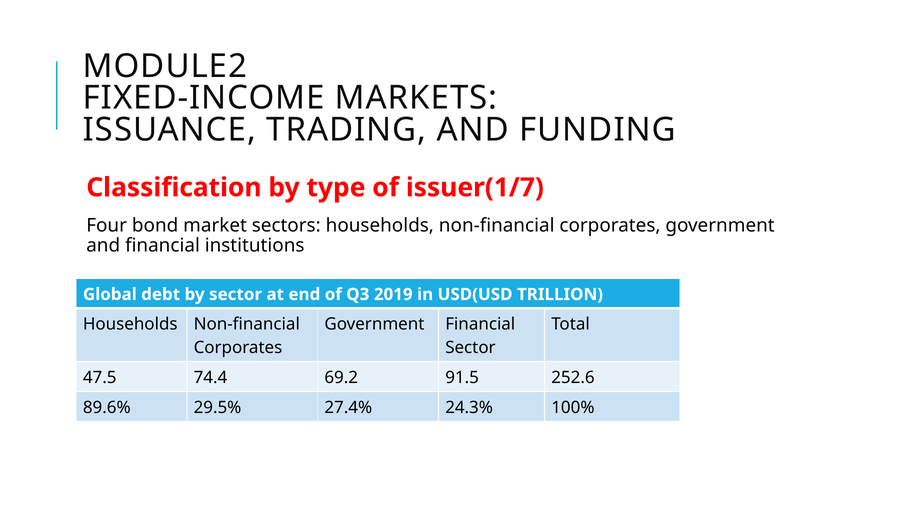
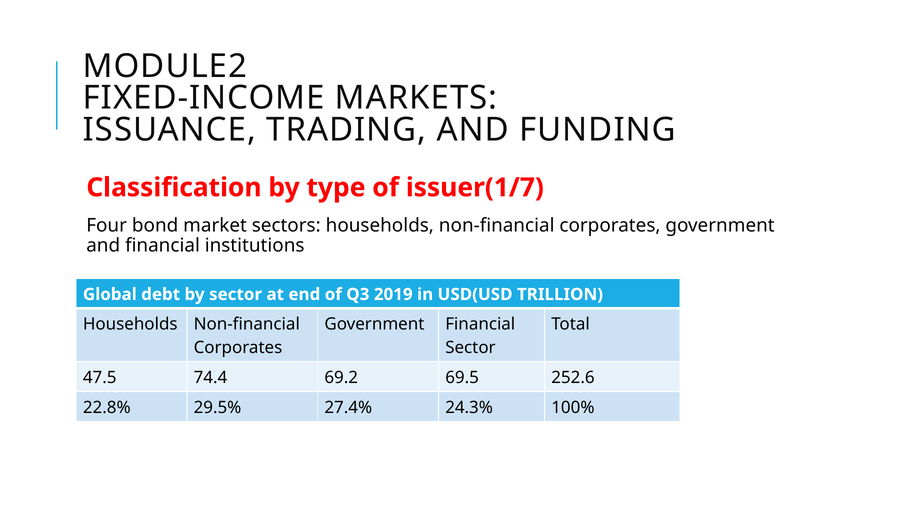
91.5: 91.5 -> 69.5
89.6%: 89.6% -> 22.8%
